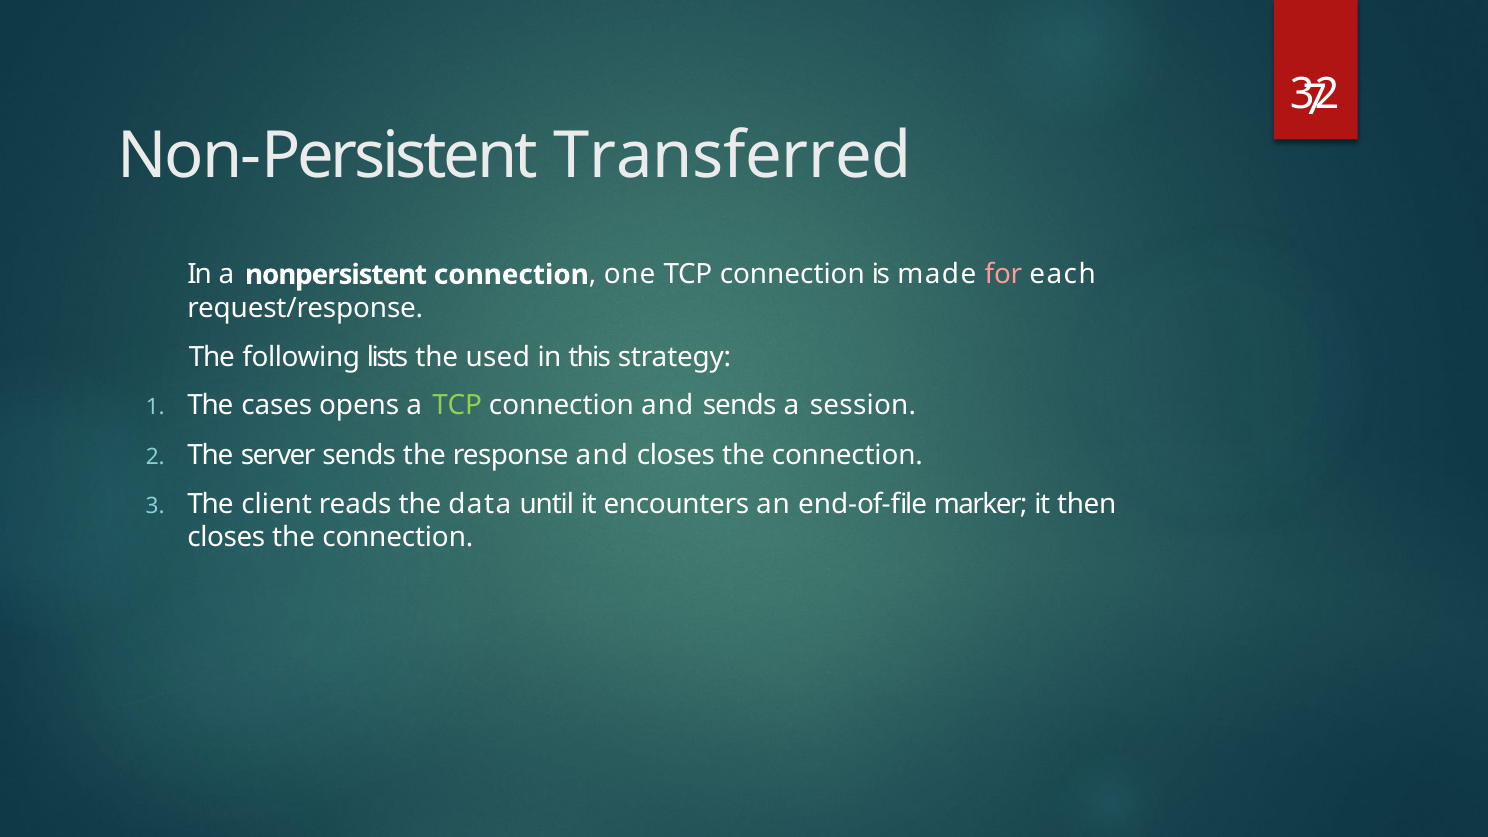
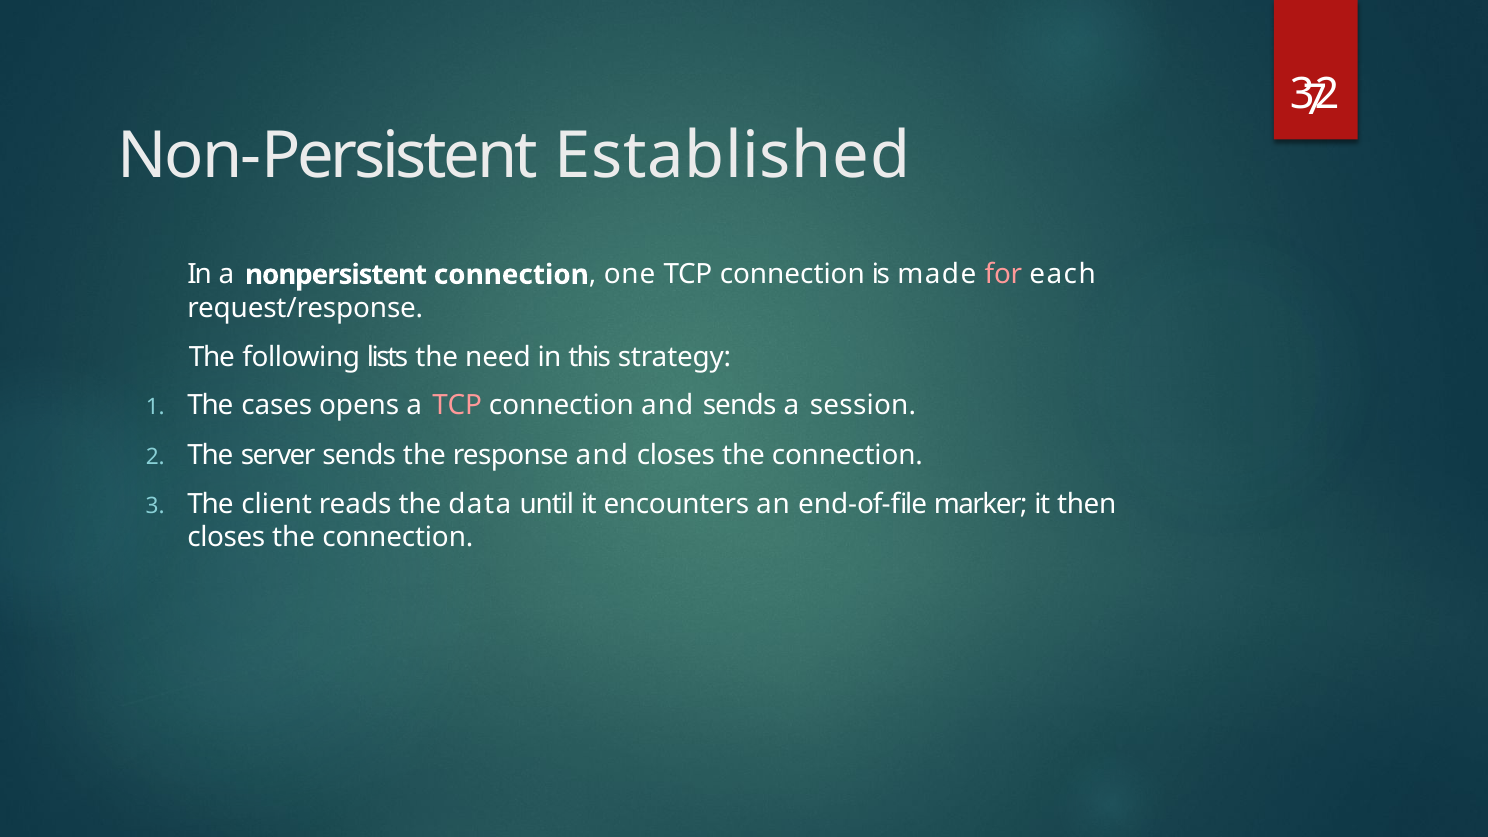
Transferred: Transferred -> Established
used: used -> need
TCP at (457, 406) colour: light green -> pink
